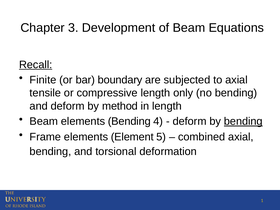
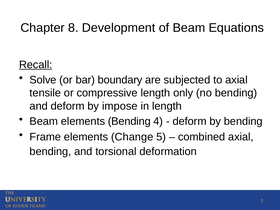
3: 3 -> 8
Finite: Finite -> Solve
method: method -> impose
bending at (243, 121) underline: present -> none
Element: Element -> Change
